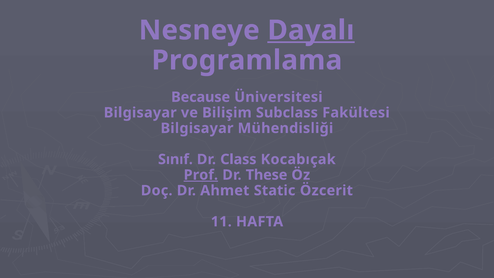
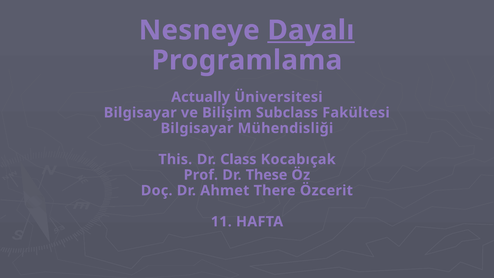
Because: Because -> Actually
Sınıf: Sınıf -> This
Prof underline: present -> none
Static: Static -> There
